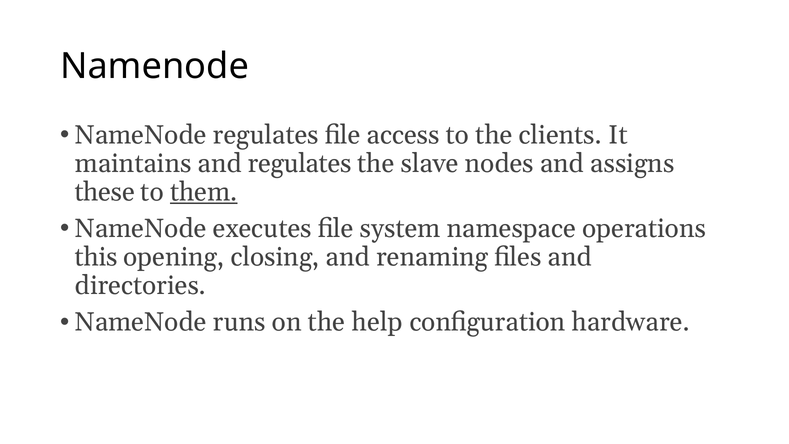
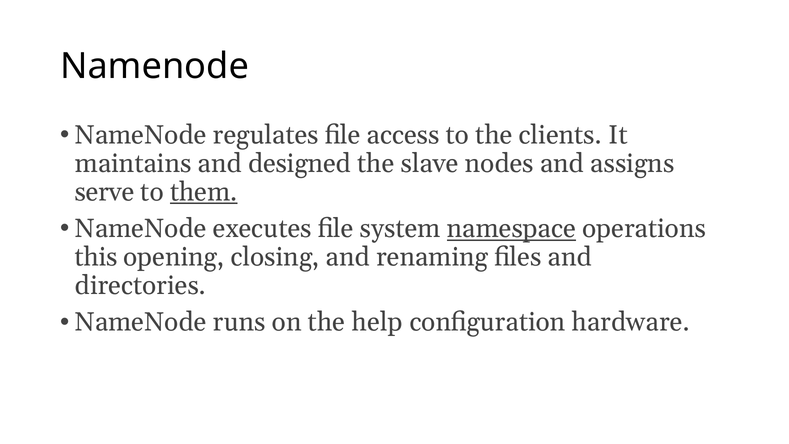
and regulates: regulates -> designed
these: these -> serve
namespace underline: none -> present
